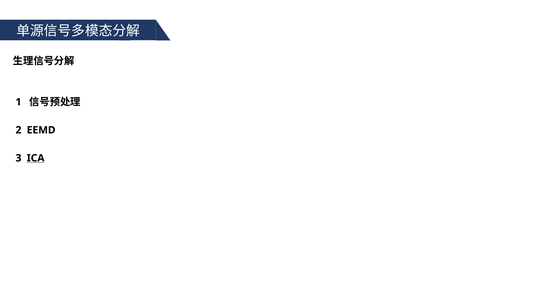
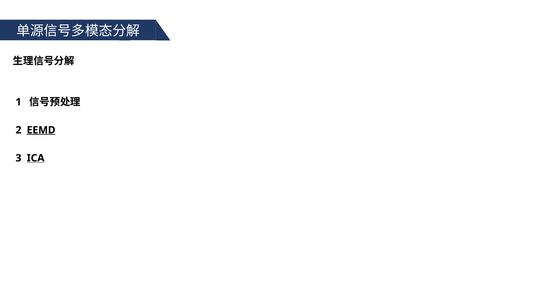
EEMD underline: none -> present
